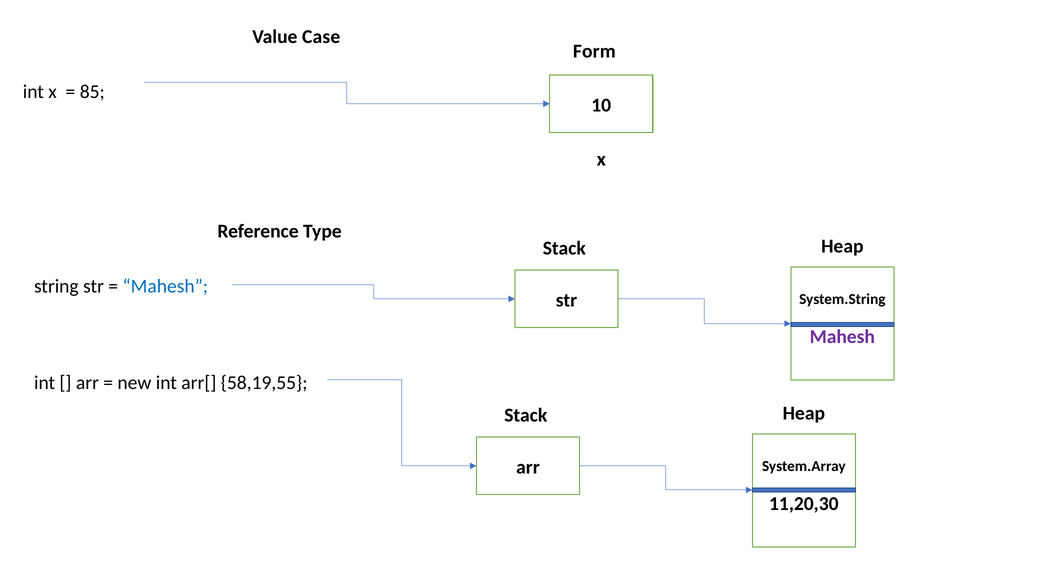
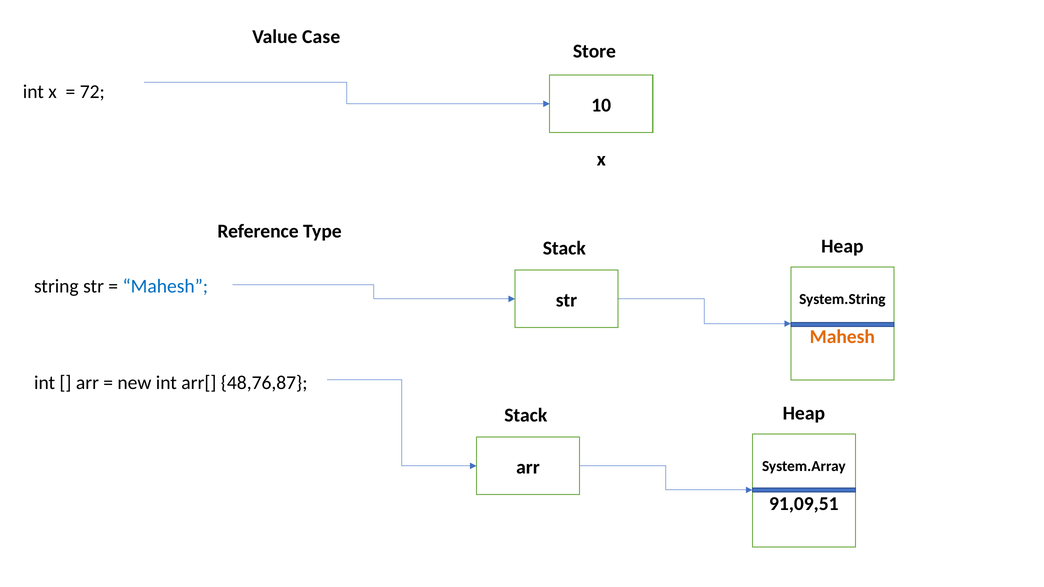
Form: Form -> Store
85: 85 -> 72
Mahesh at (842, 337) colour: purple -> orange
58,19,55: 58,19,55 -> 48,76,87
11,20,30: 11,20,30 -> 91,09,51
